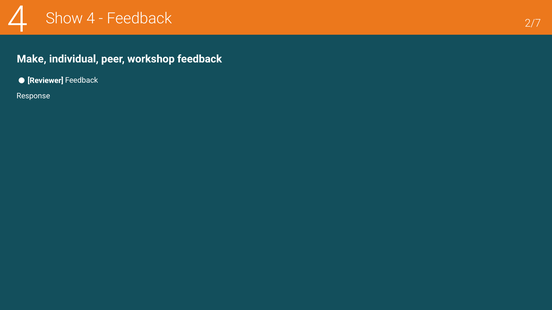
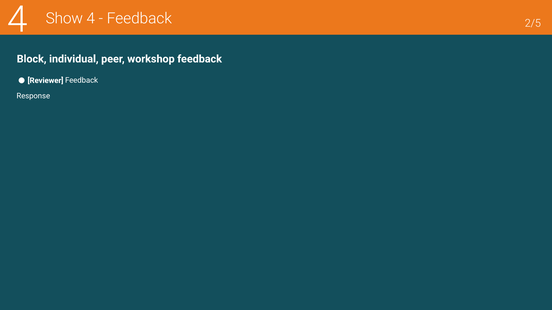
2/7: 2/7 -> 2/5
Make: Make -> Block
